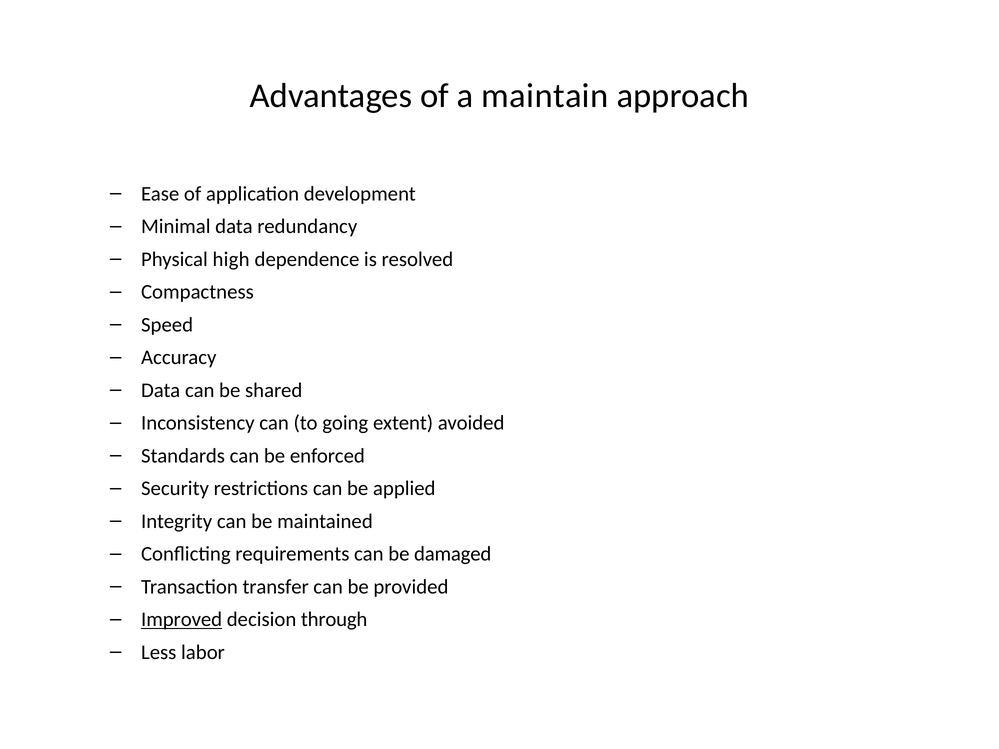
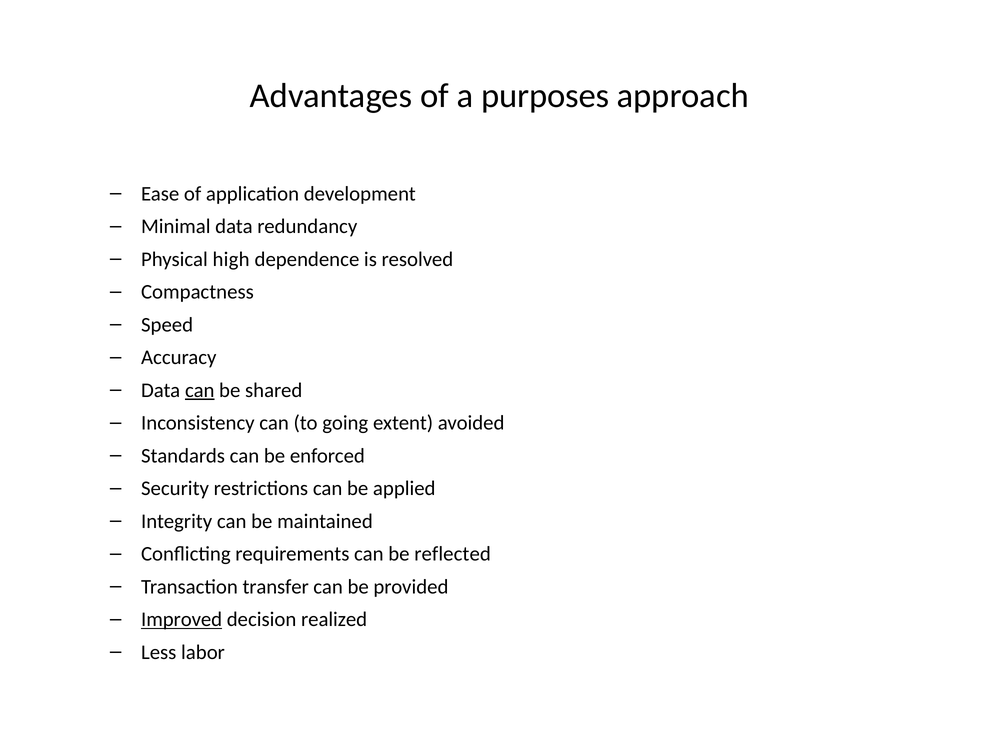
maintain: maintain -> purposes
can at (200, 390) underline: none -> present
damaged: damaged -> reflected
through: through -> realized
